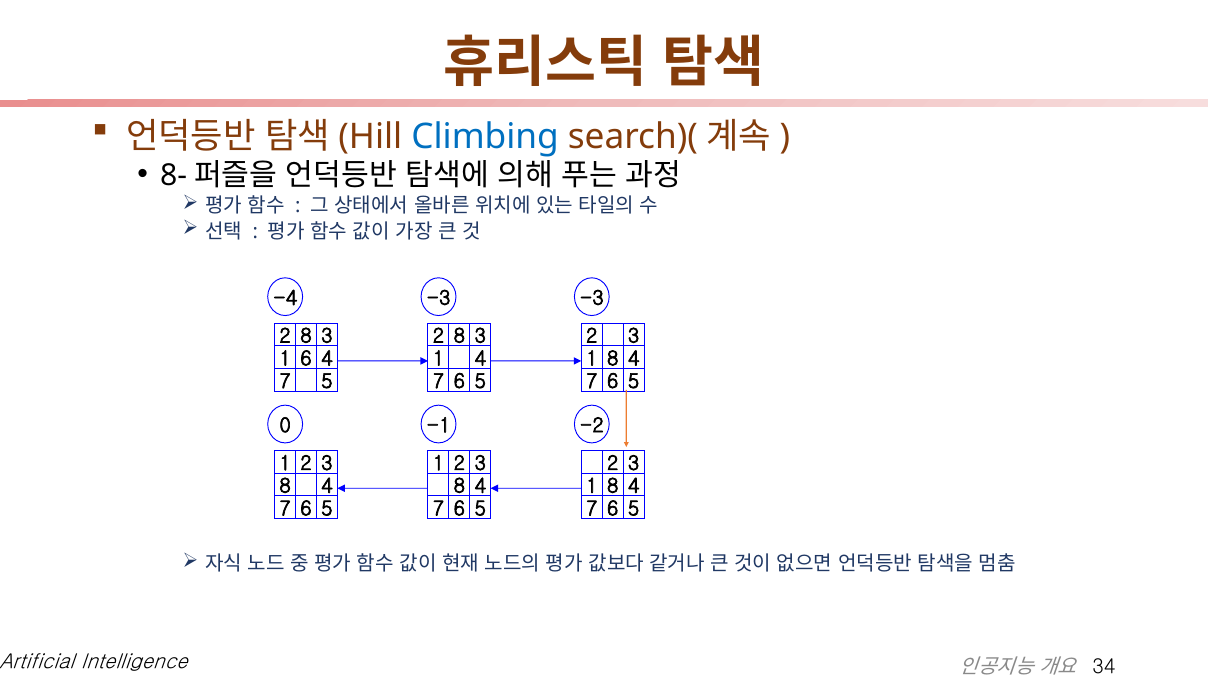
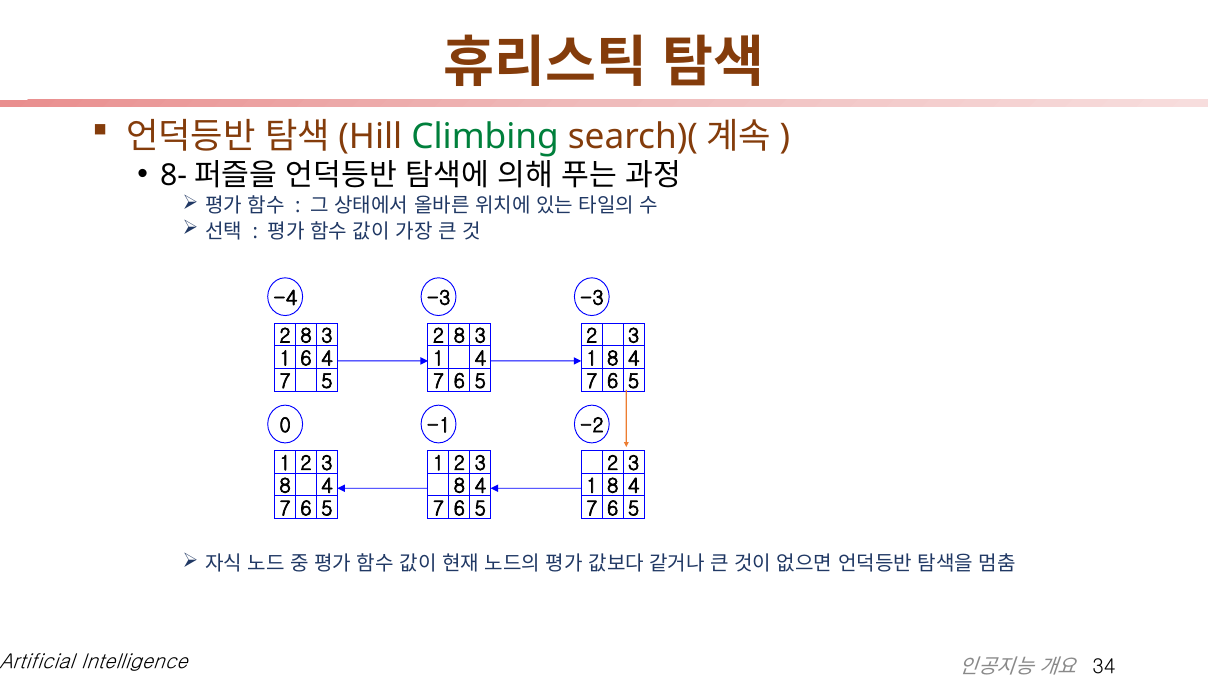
Climbing colour: blue -> green
